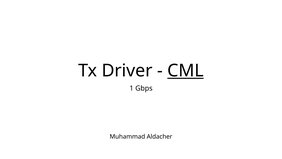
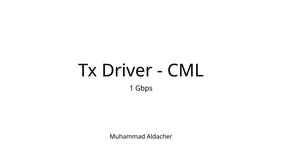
CML underline: present -> none
